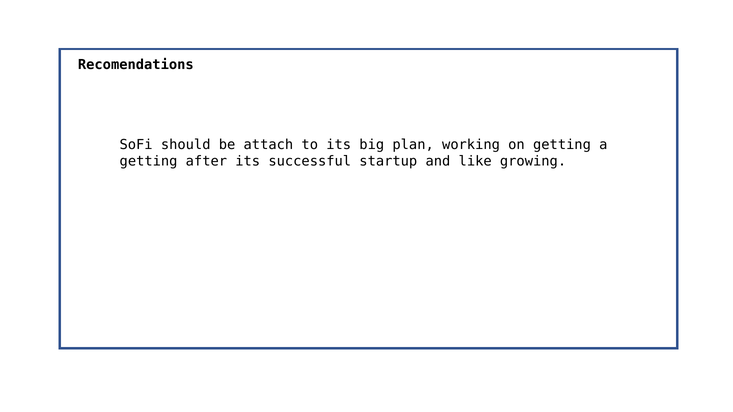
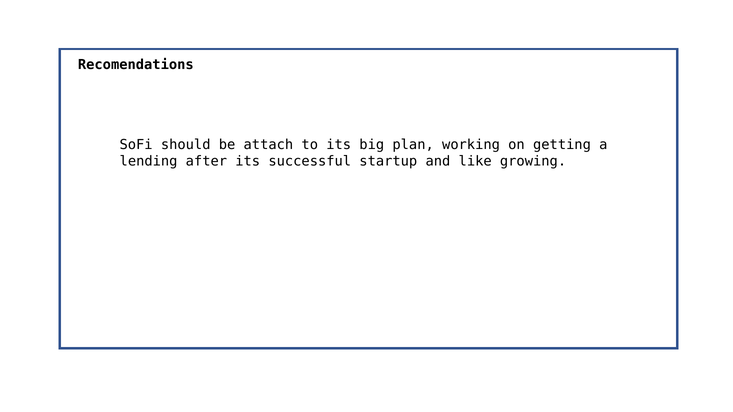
getting at (149, 161): getting -> lending
